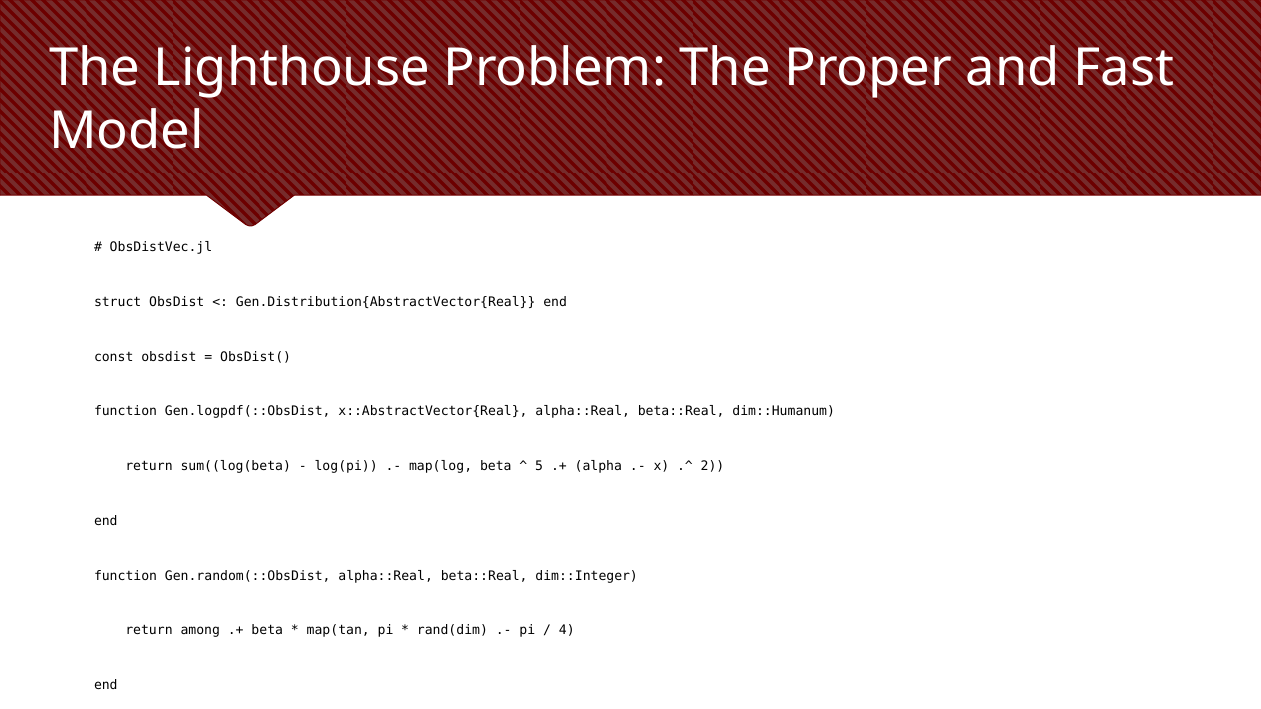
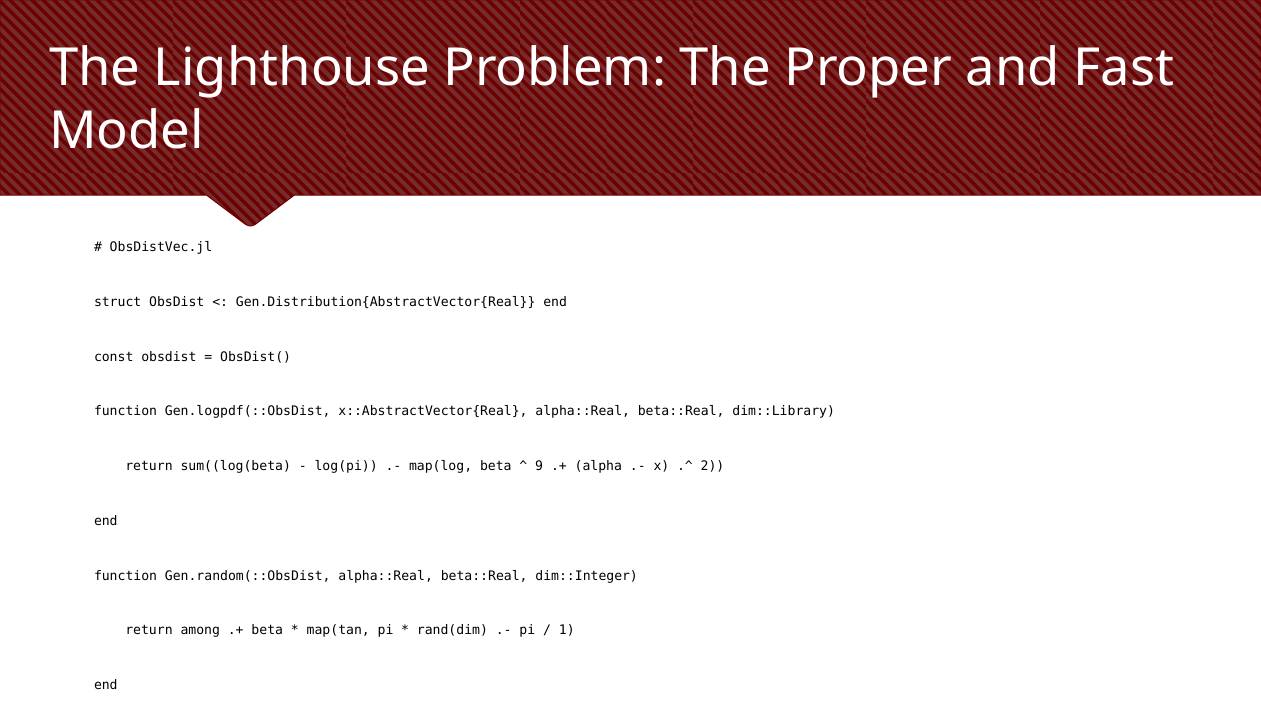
dim::Humanum: dim::Humanum -> dim::Library
5: 5 -> 9
4: 4 -> 1
